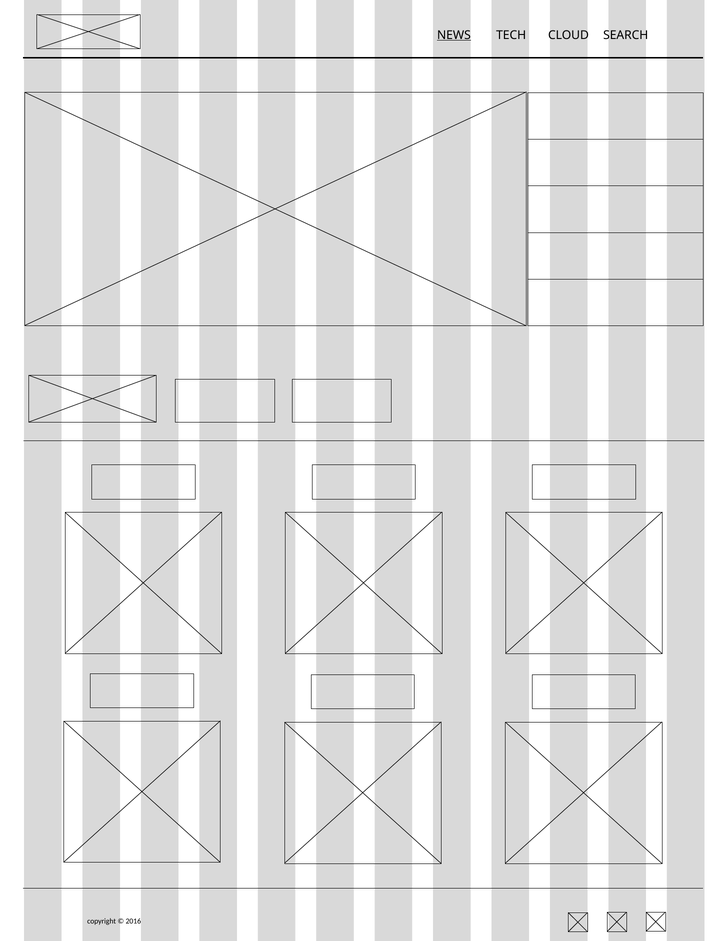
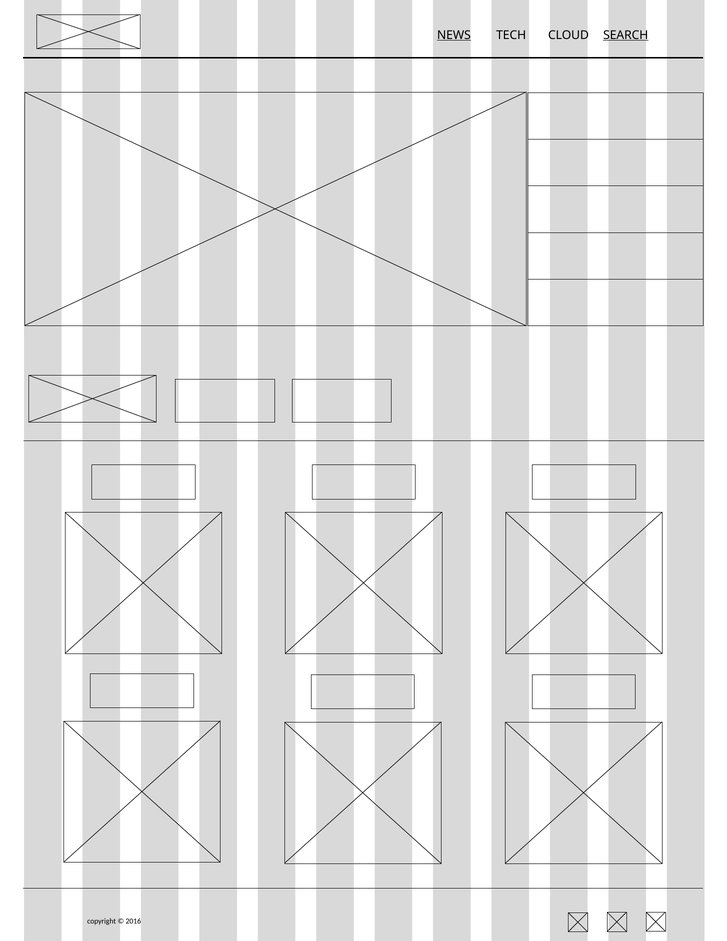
SEARCH underline: none -> present
